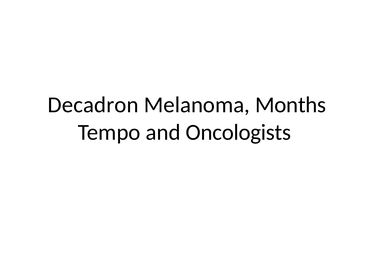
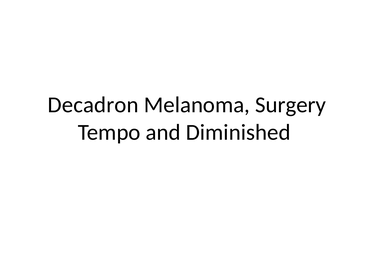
Months: Months -> Surgery
Oncologists: Oncologists -> Diminished
